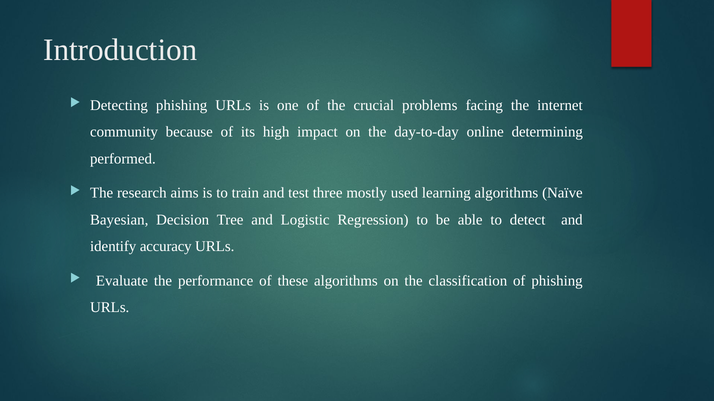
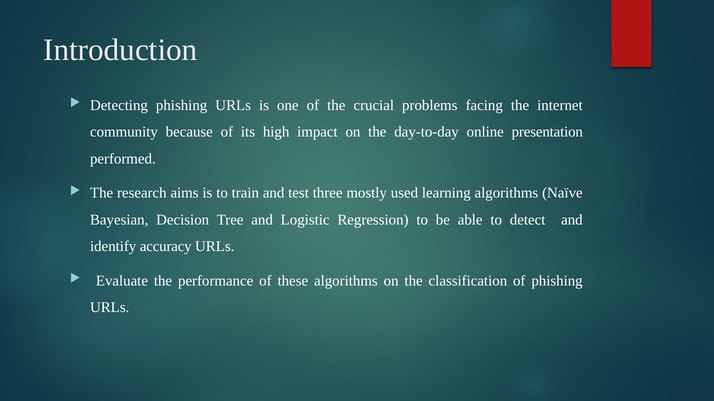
determining: determining -> presentation
